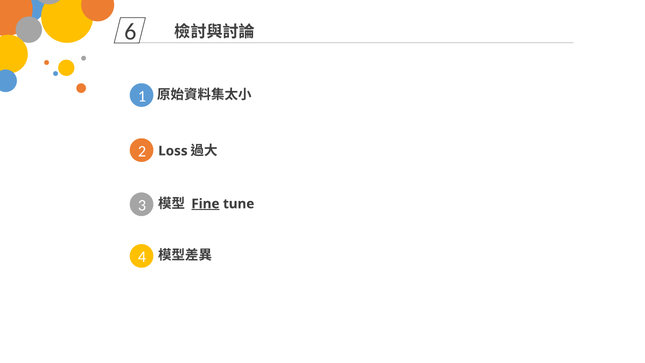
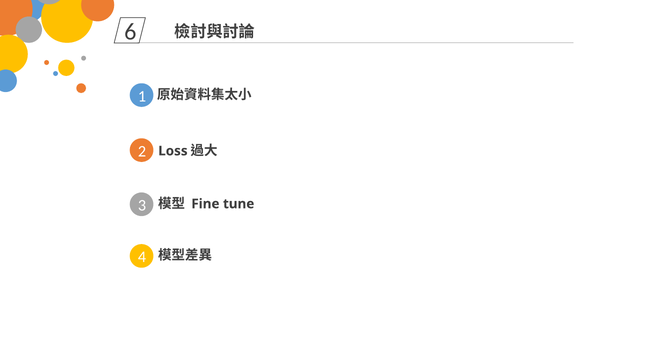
Fine underline: present -> none
